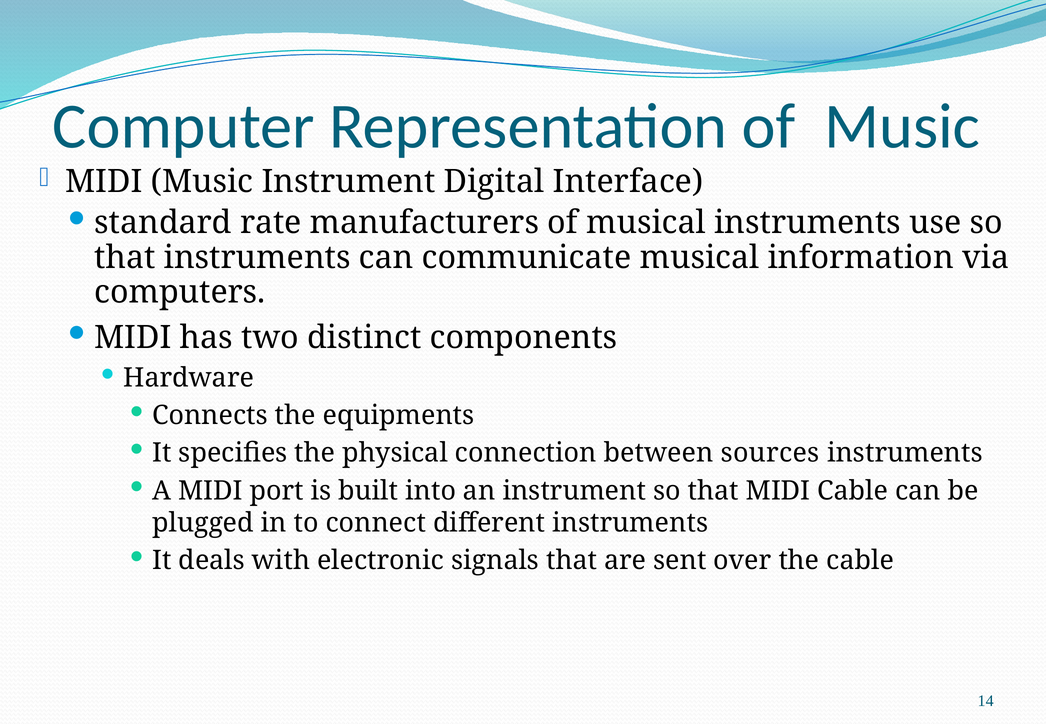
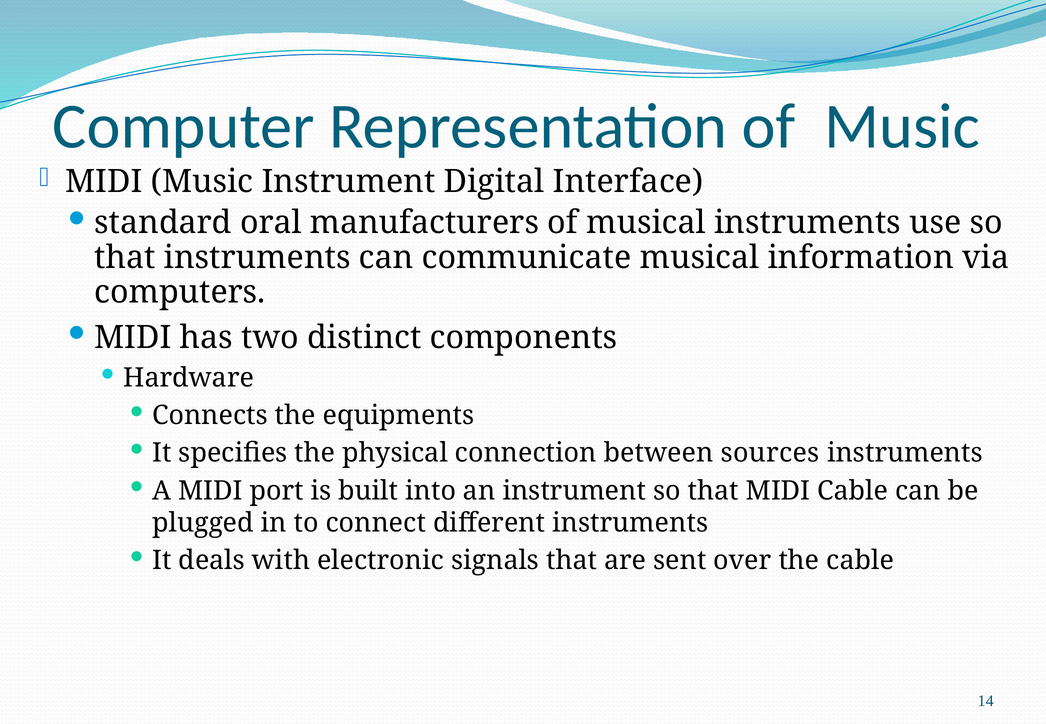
rate: rate -> oral
